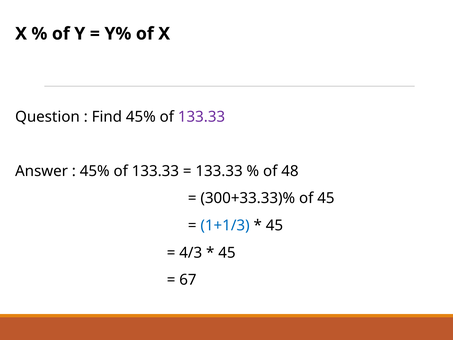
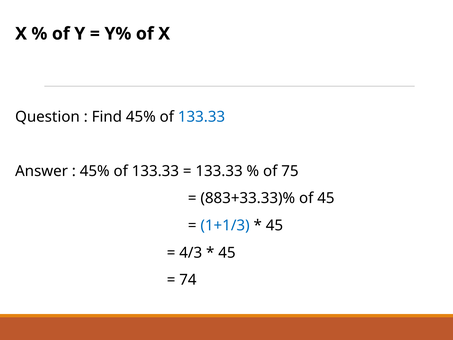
133.33 at (202, 117) colour: purple -> blue
48: 48 -> 75
300+33.33)%: 300+33.33)% -> 883+33.33)%
67: 67 -> 74
